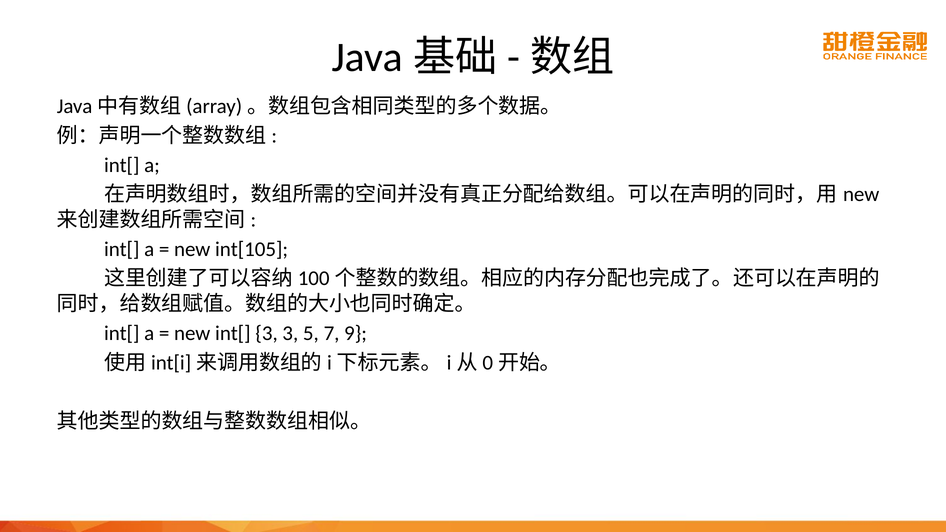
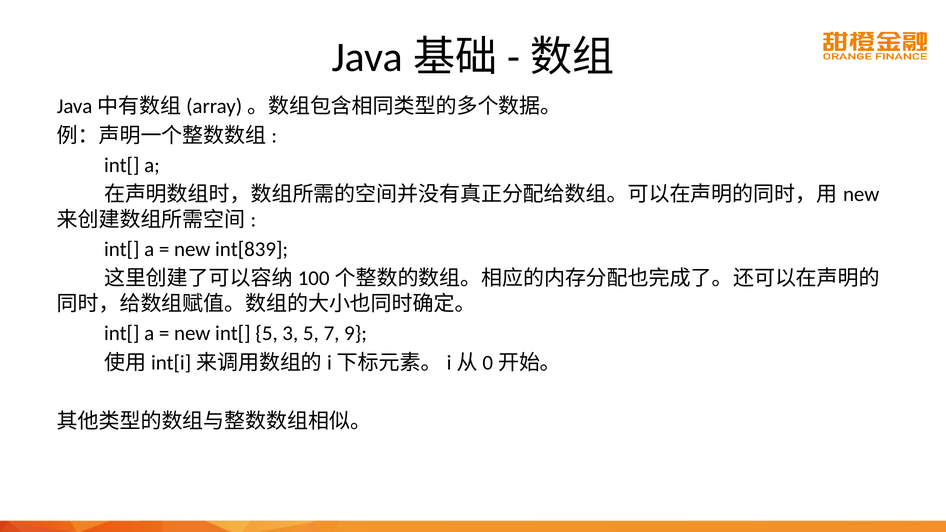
int[105: int[105 -> int[839
int[ 3: 3 -> 5
